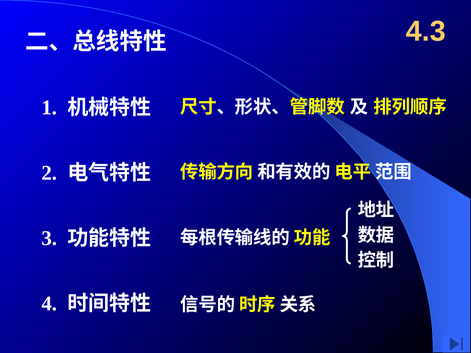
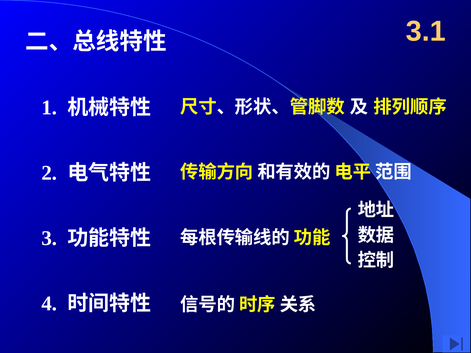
4.3: 4.3 -> 3.1
